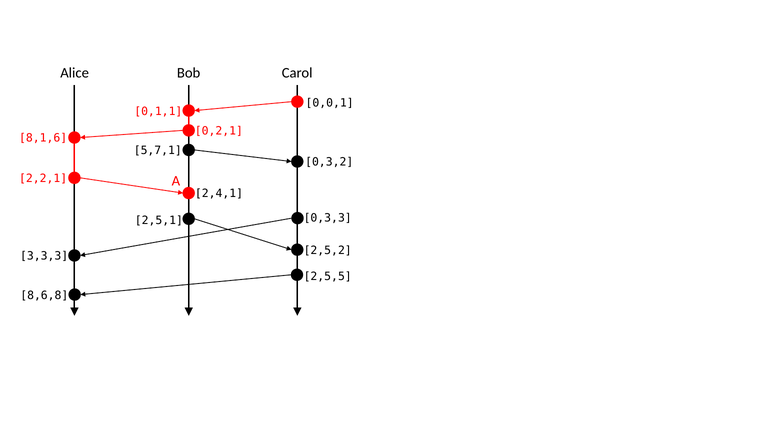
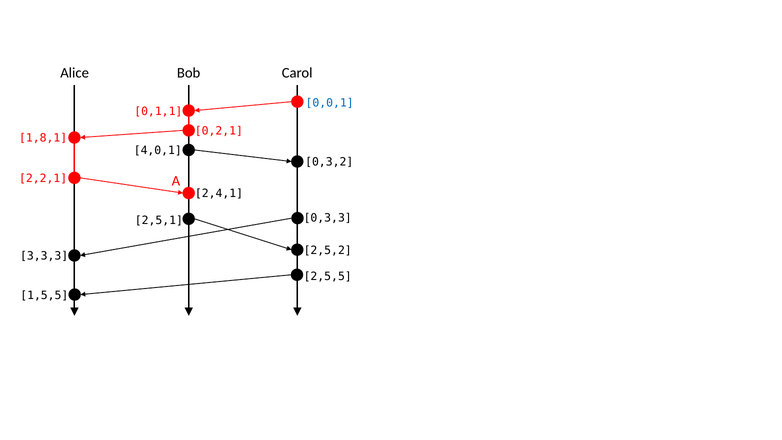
0,0,1 colour: black -> blue
8,1,6: 8,1,6 -> 1,8,1
5,7,1: 5,7,1 -> 4,0,1
8,6,8: 8,6,8 -> 1,5,5
